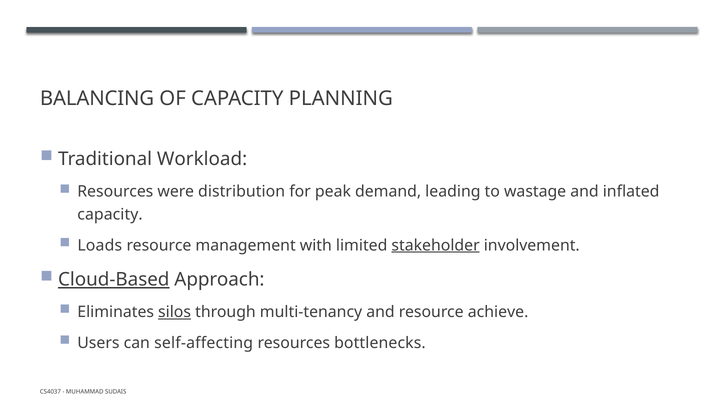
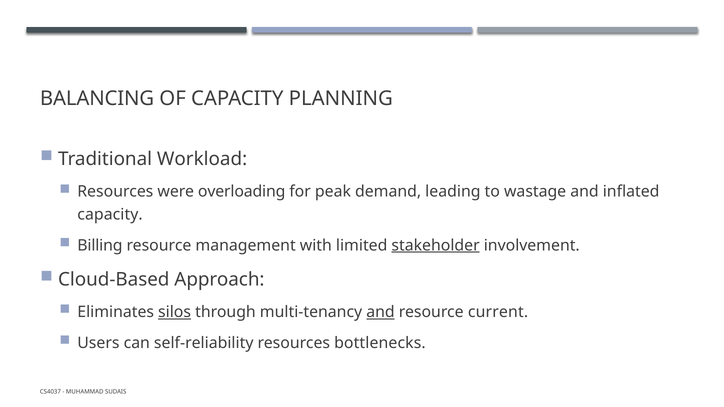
distribution: distribution -> overloading
Loads: Loads -> Billing
Cloud-Based underline: present -> none
and at (381, 312) underline: none -> present
achieve: achieve -> current
self-affecting: self-affecting -> self-reliability
